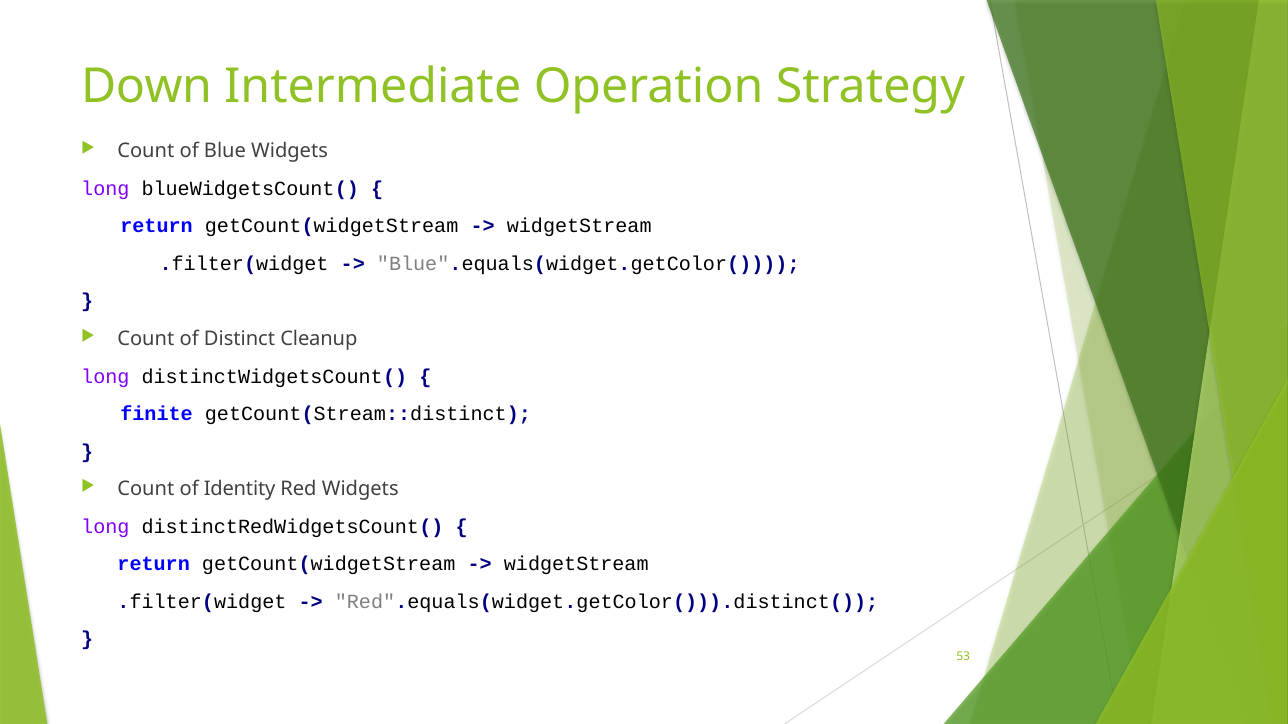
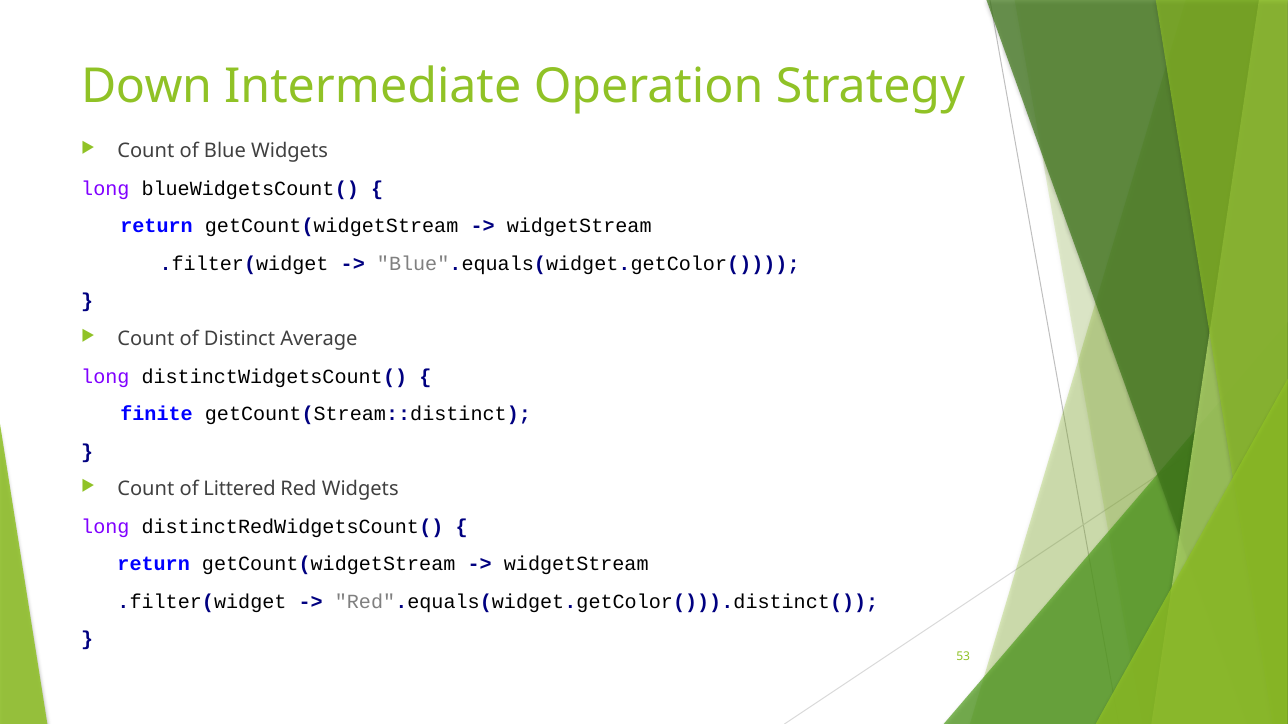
Cleanup: Cleanup -> Average
Identity: Identity -> Littered
